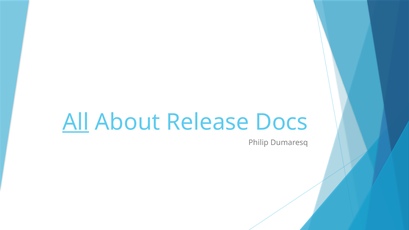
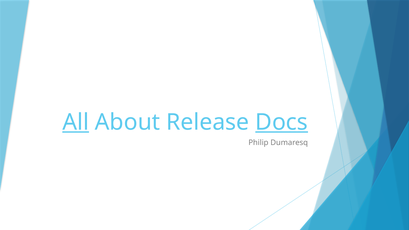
Docs underline: none -> present
